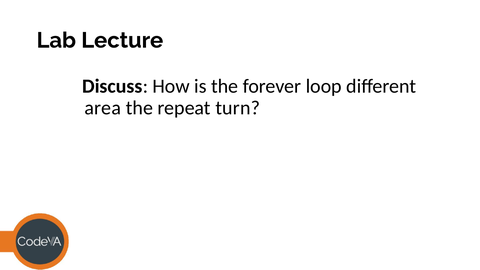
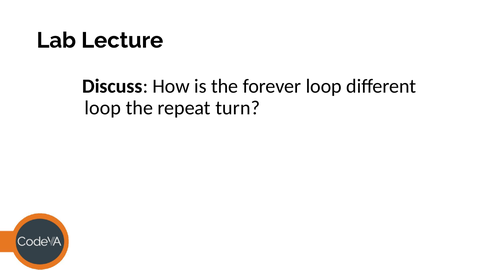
area at (103, 108): area -> loop
